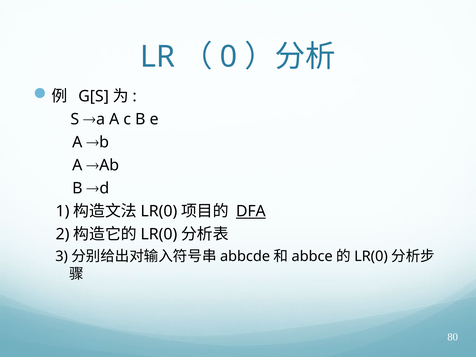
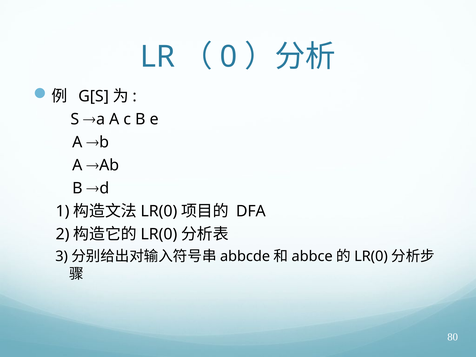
DFA underline: present -> none
